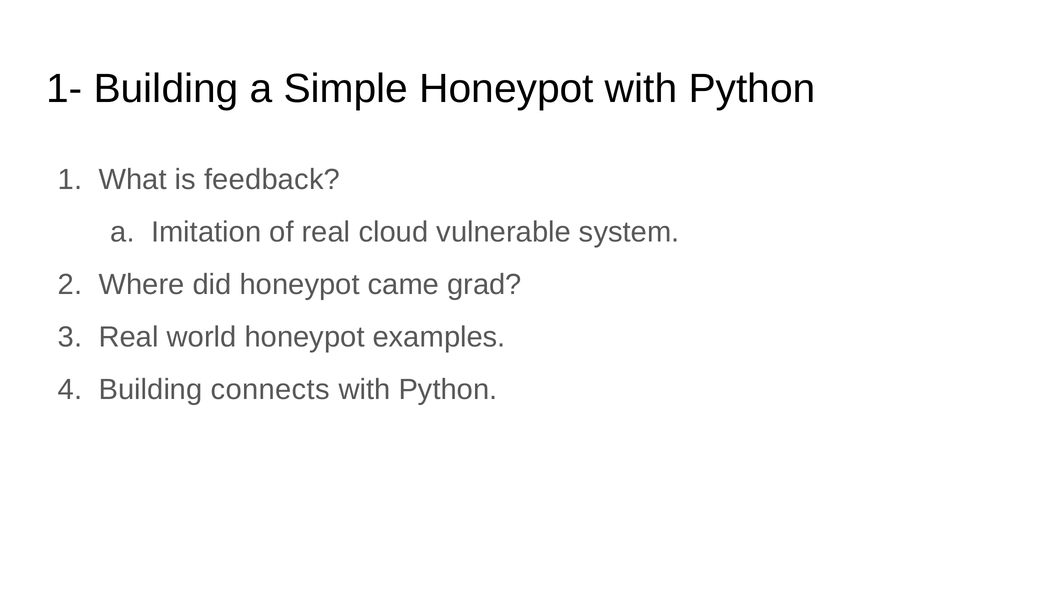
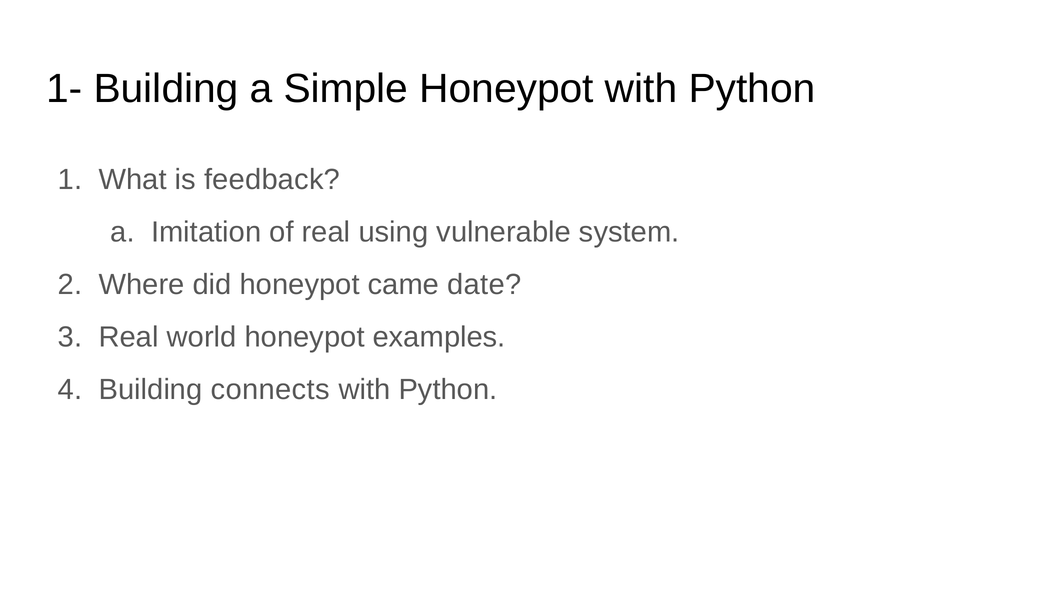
cloud: cloud -> using
grad: grad -> date
